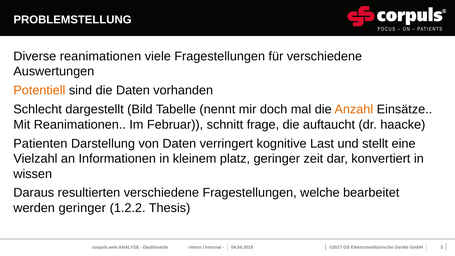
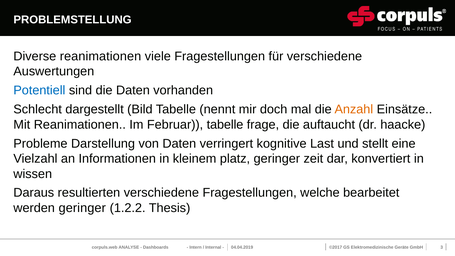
Potentiell colour: orange -> blue
Februar schnitt: schnitt -> tabelle
Patienten: Patienten -> Probleme
